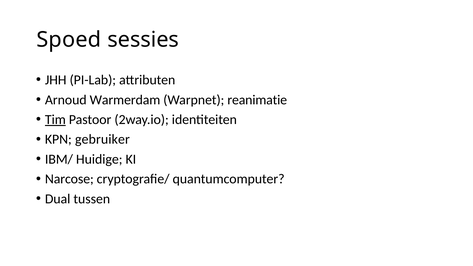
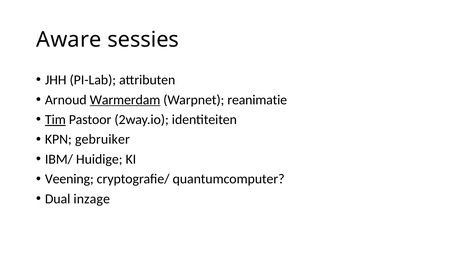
Spoed: Spoed -> Aware
Warmerdam underline: none -> present
Narcose: Narcose -> Veening
tussen: tussen -> inzage
